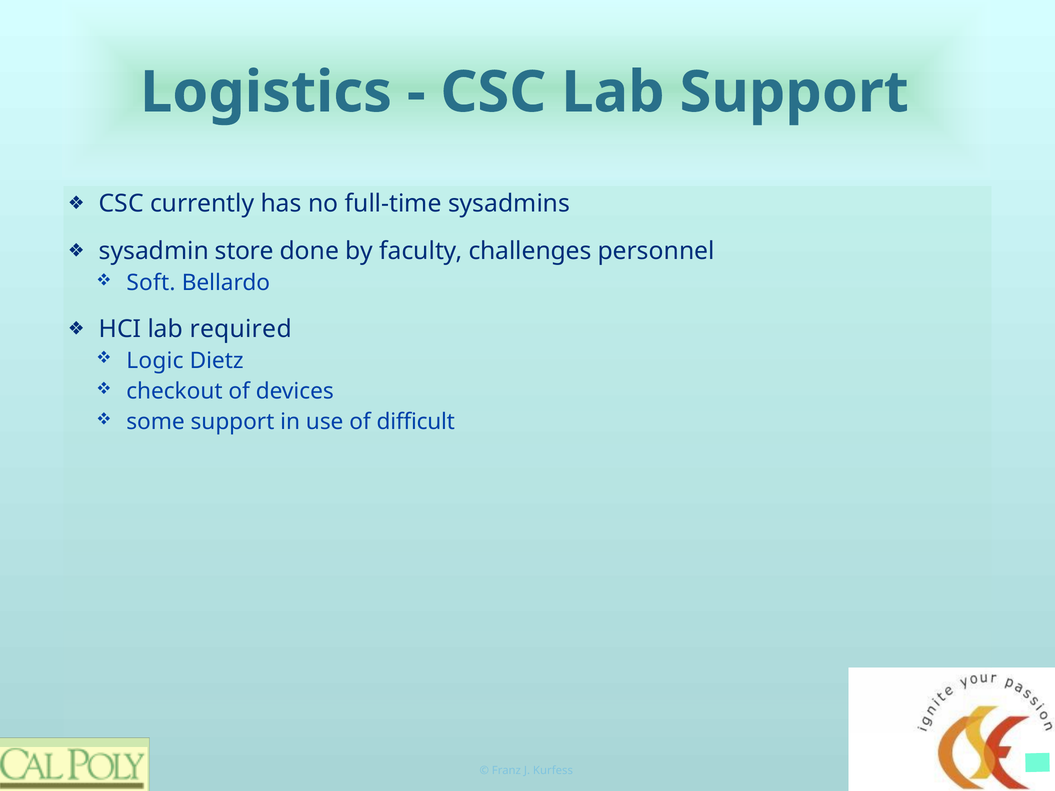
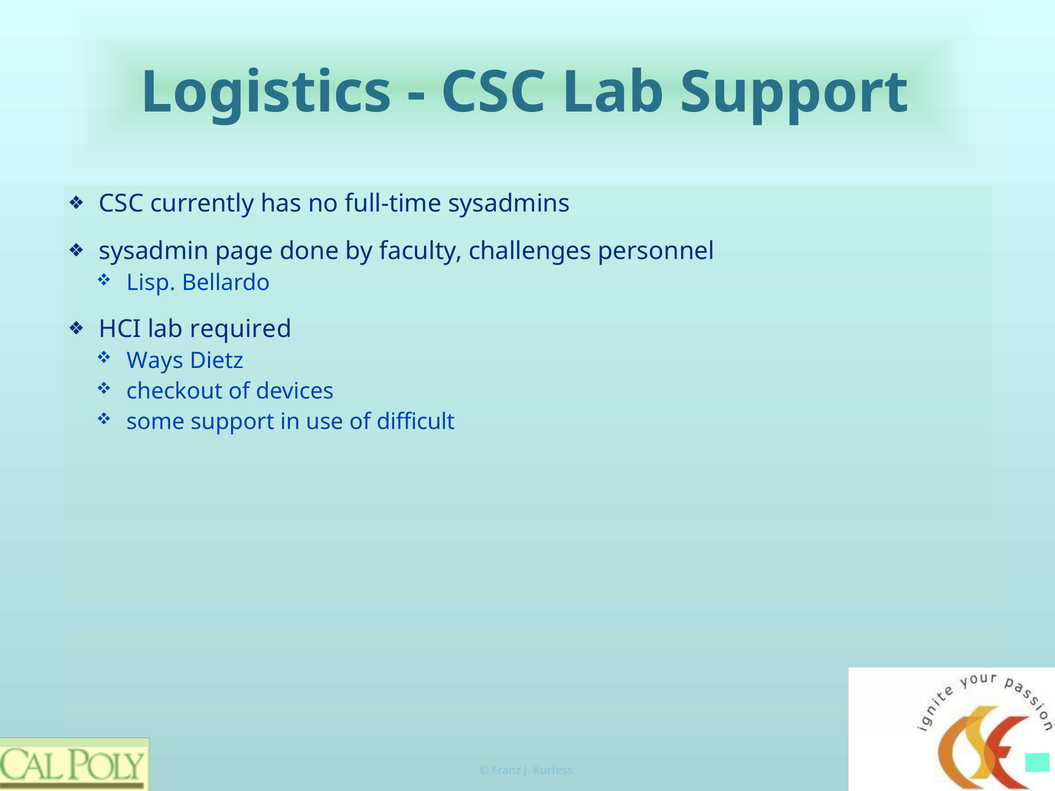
store: store -> page
Soft: Soft -> Lisp
Logic: Logic -> Ways
